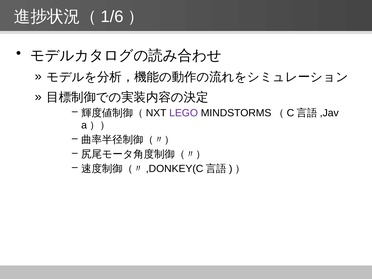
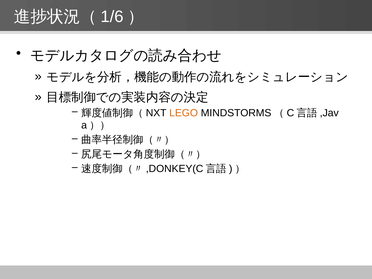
LEGO colour: purple -> orange
